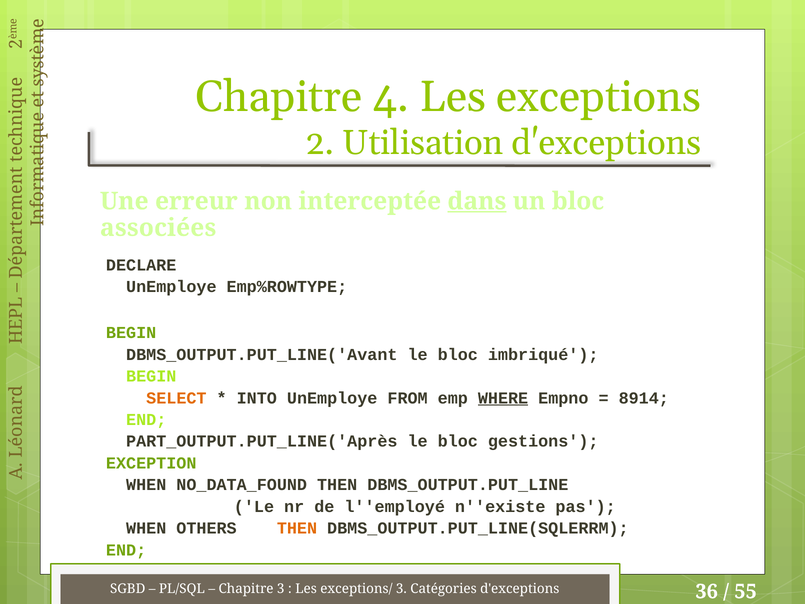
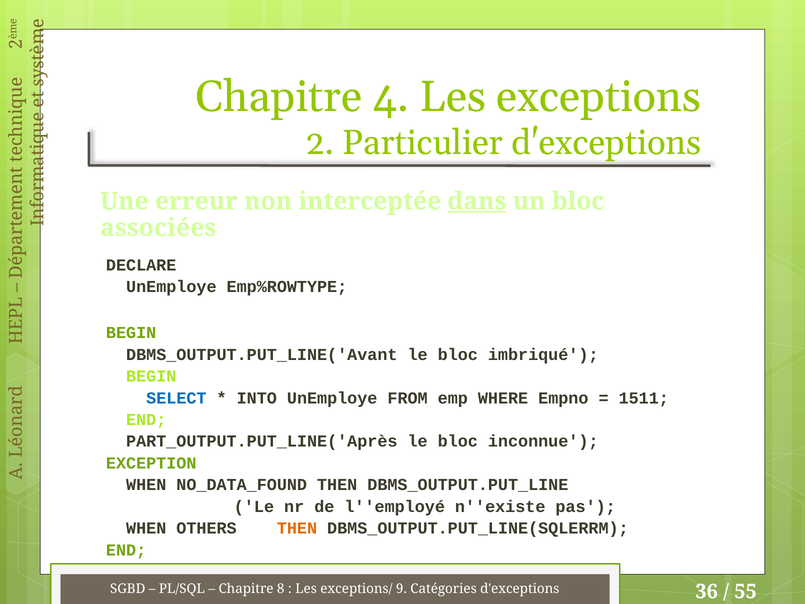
Utilisation: Utilisation -> Particulier
SELECT colour: orange -> blue
WHERE underline: present -> none
8914: 8914 -> 1511
gestions: gestions -> inconnue
Chapitre 3: 3 -> 8
exceptions/ 3: 3 -> 9
